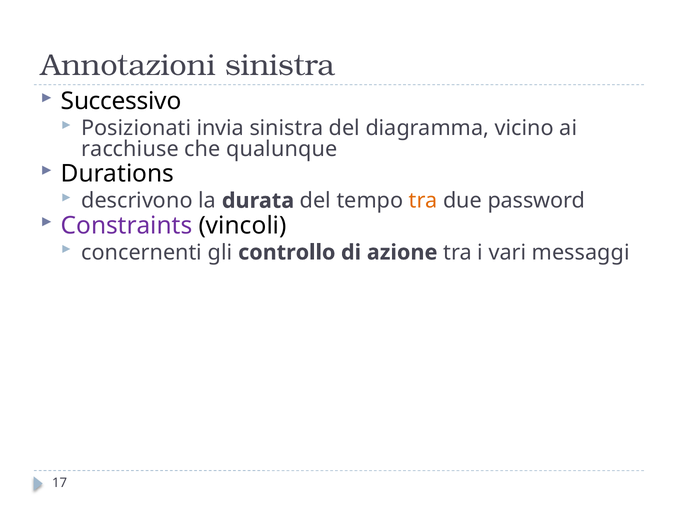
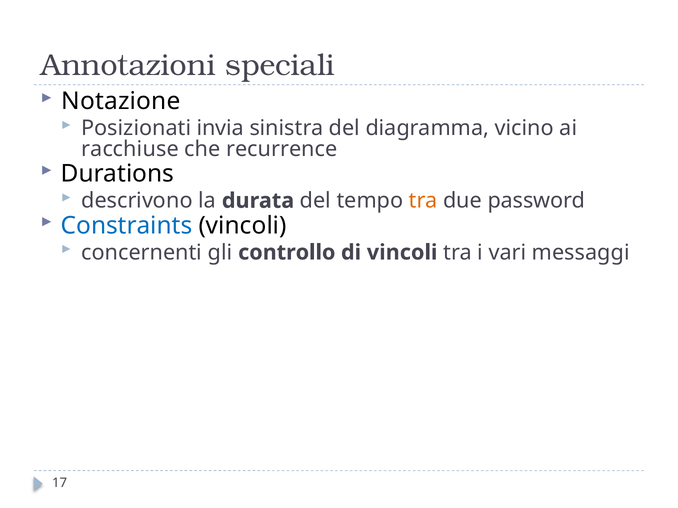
Annotazioni sinistra: sinistra -> speciali
Successivo: Successivo -> Notazione
qualunque: qualunque -> recurrence
Constraints colour: purple -> blue
di azione: azione -> vincoli
